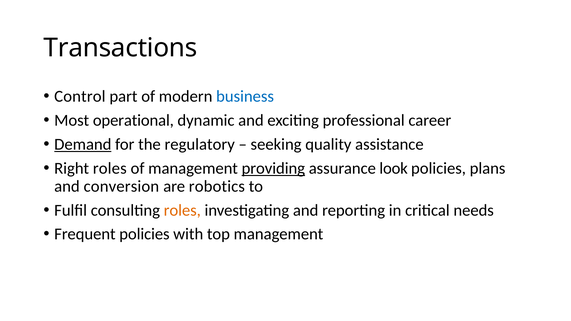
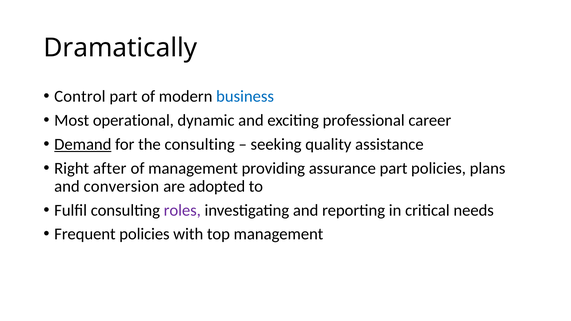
Transactions: Transactions -> Dramatically
the regulatory: regulatory -> consulting
Right roles: roles -> after
providing underline: present -> none
assurance look: look -> part
robotics: robotics -> adopted
roles at (182, 210) colour: orange -> purple
